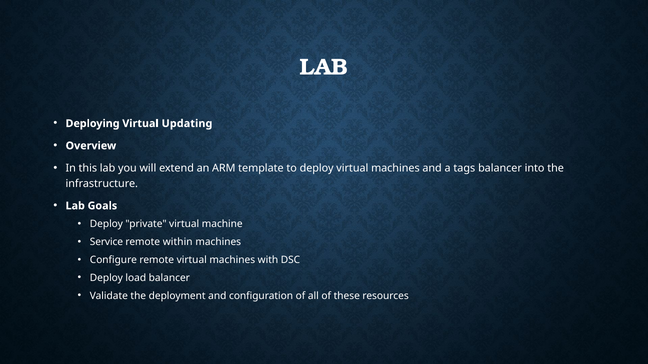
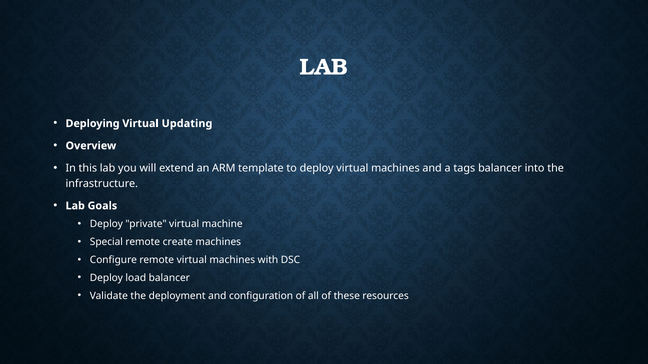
Service: Service -> Special
within: within -> create
